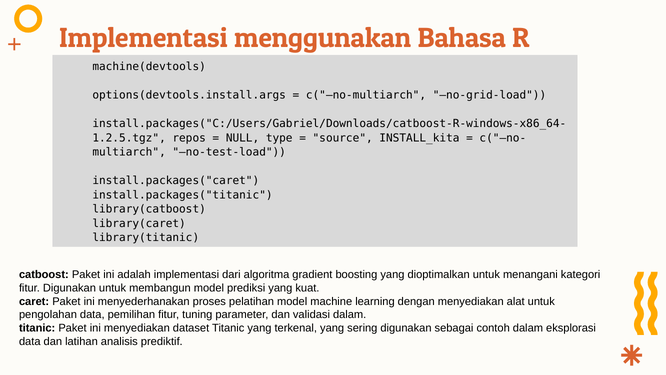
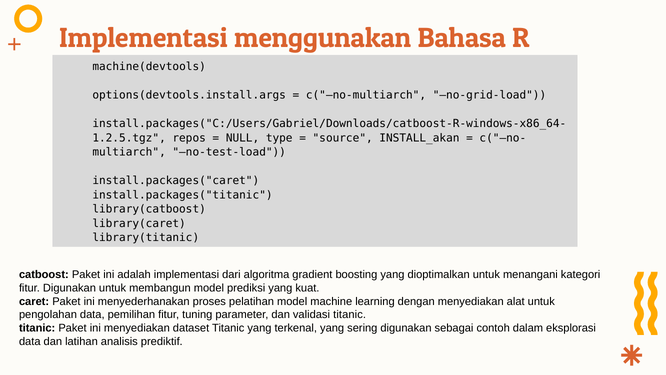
INSTALL_kita: INSTALL_kita -> INSTALL_akan
validasi dalam: dalam -> titanic
